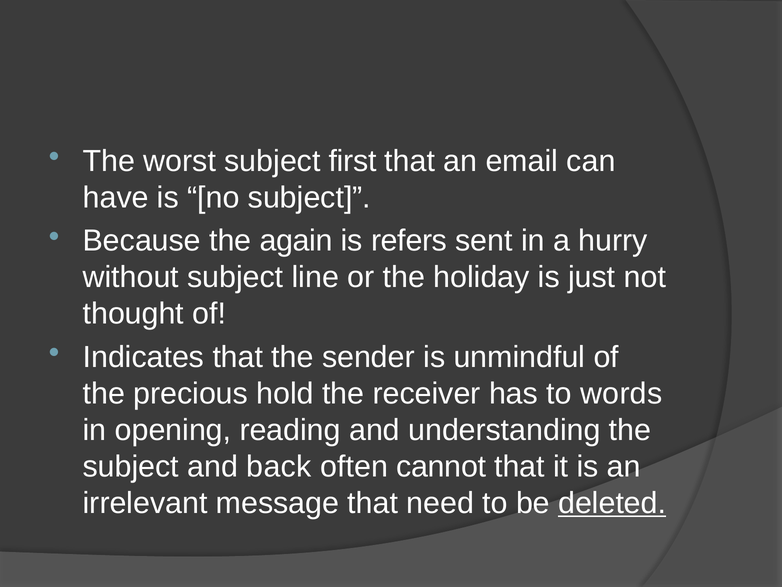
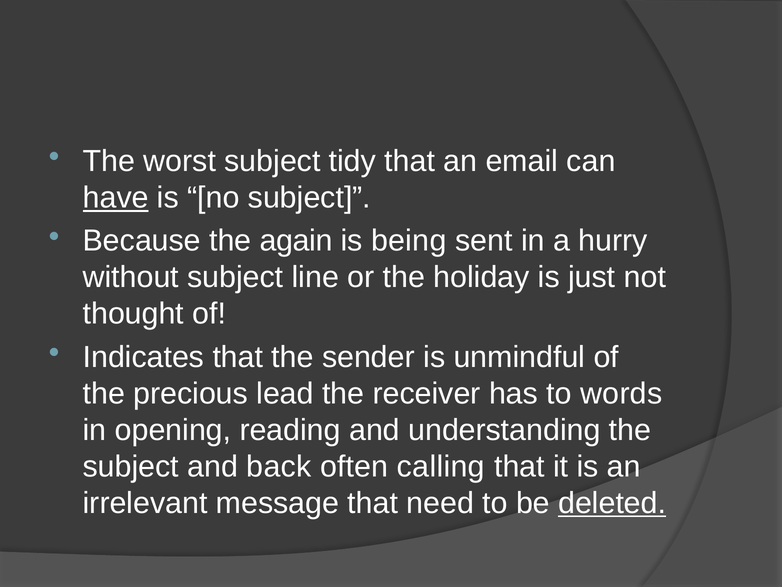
first: first -> tidy
have underline: none -> present
refers: refers -> being
hold: hold -> lead
cannot: cannot -> calling
